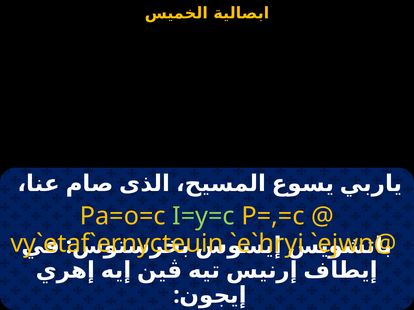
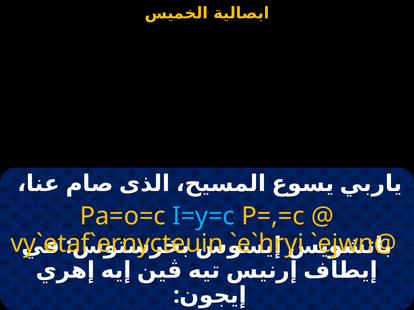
I=y=c colour: light green -> light blue
